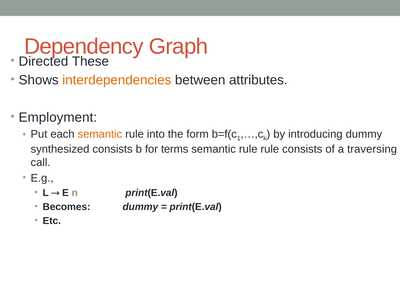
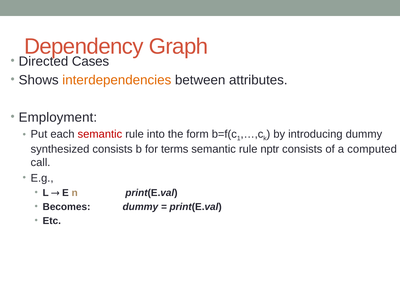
These: These -> Cases
semantic at (100, 134) colour: orange -> red
rule rule: rule -> nptr
traversing: traversing -> computed
